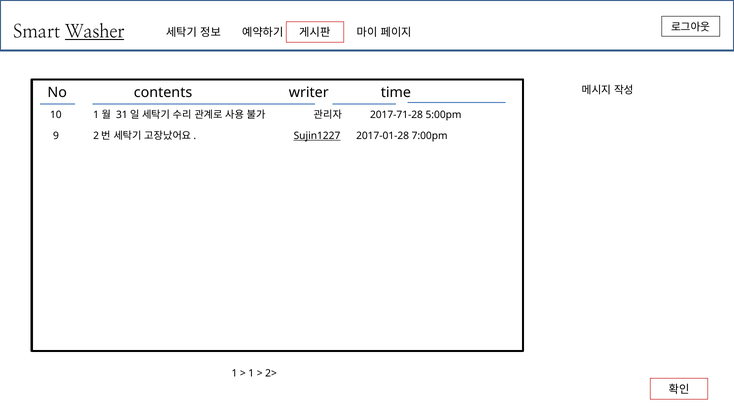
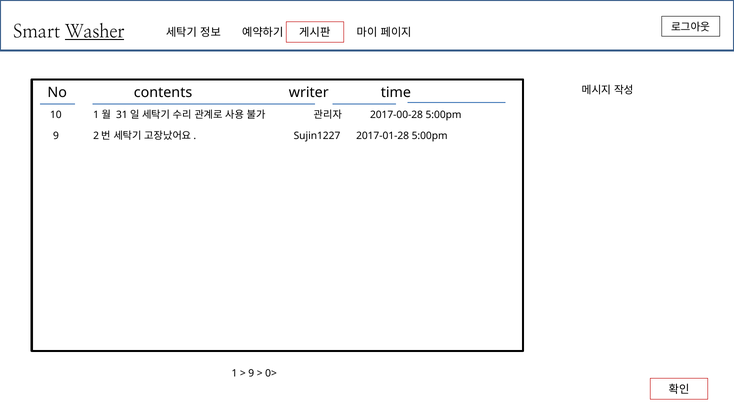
2017-71-28: 2017-71-28 -> 2017-00-28
Sujin1227 underline: present -> none
2017-01-28 7:00pm: 7:00pm -> 5:00pm
1 at (251, 373): 1 -> 9
2>: 2> -> 0>
